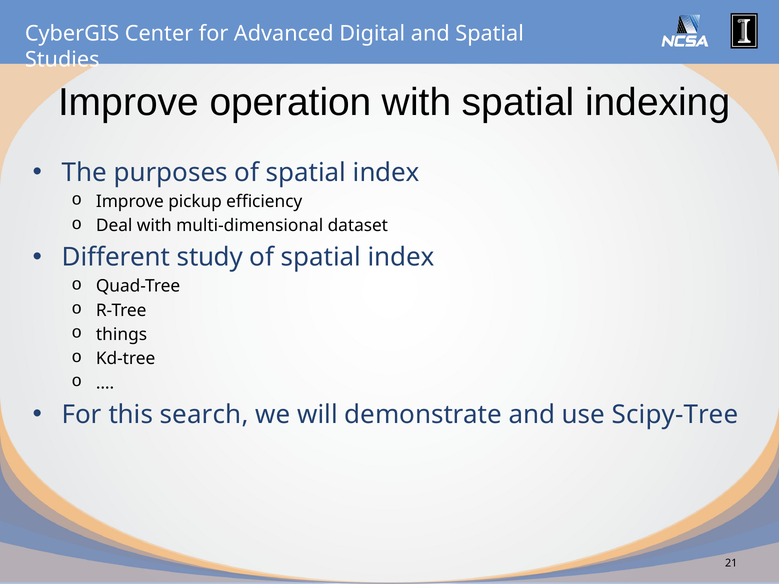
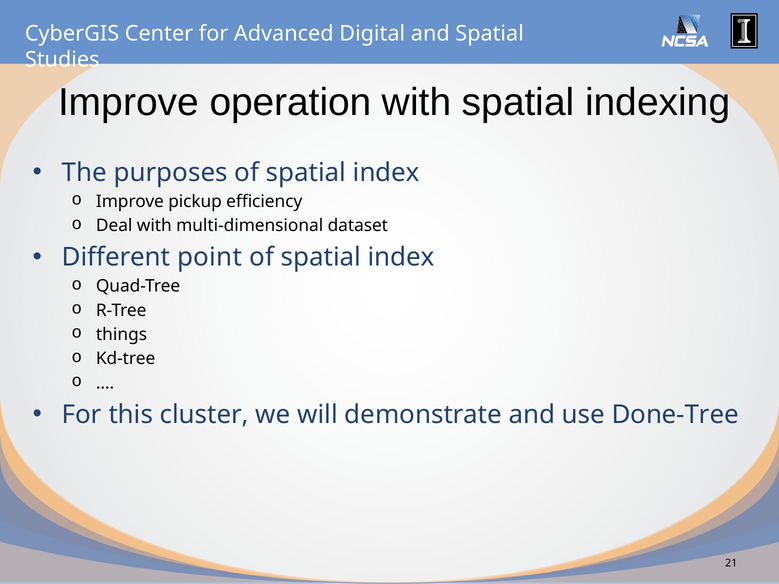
study: study -> point
search: search -> cluster
Scipy-Tree: Scipy-Tree -> Done-Tree
